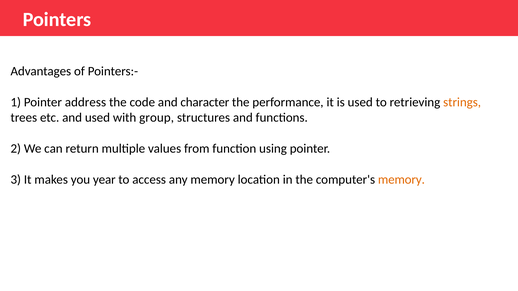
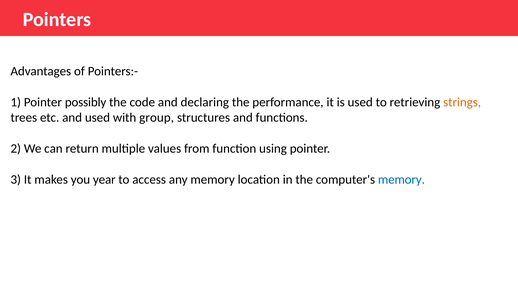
address: address -> possibly
character: character -> declaring
memory at (401, 180) colour: orange -> blue
